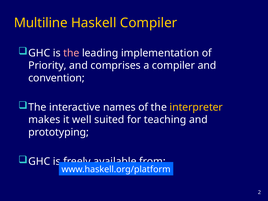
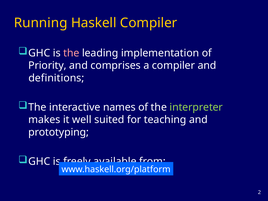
Multiline: Multiline -> Running
convention: convention -> definitions
interpreter colour: yellow -> light green
